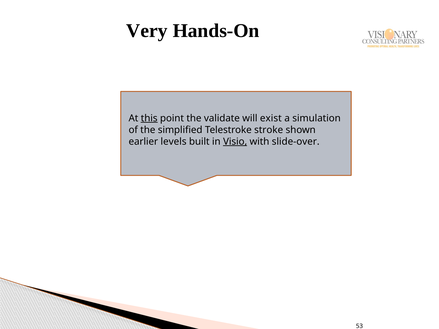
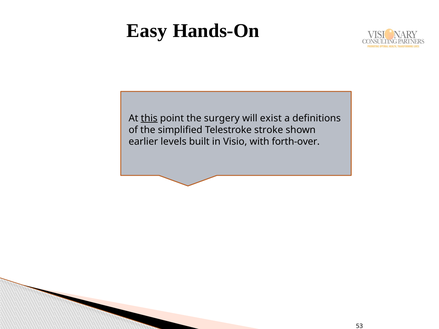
Very: Very -> Easy
validate: validate -> surgery
simulation: simulation -> definitions
Visio underline: present -> none
slide-over: slide-over -> forth-over
